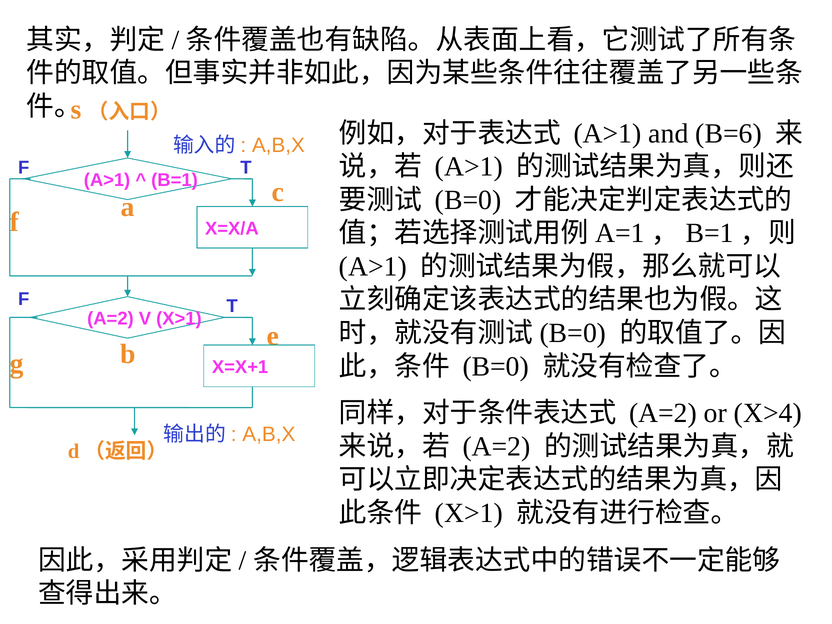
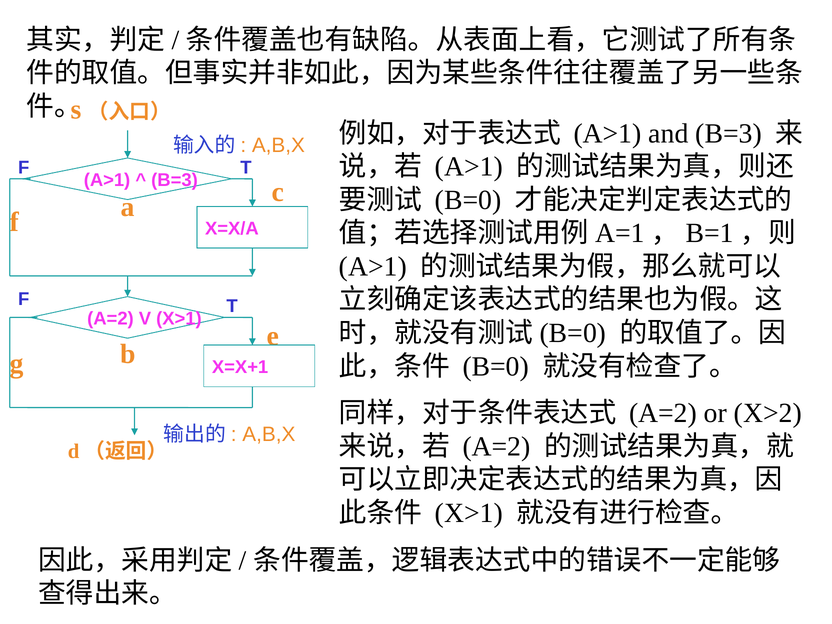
and B=6: B=6 -> B=3
B=1 at (175, 180): B=1 -> B=3
X>4: X>4 -> X>2
